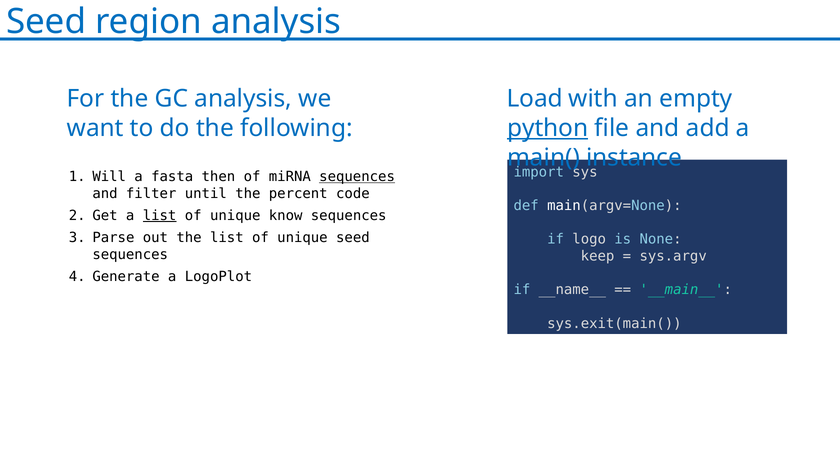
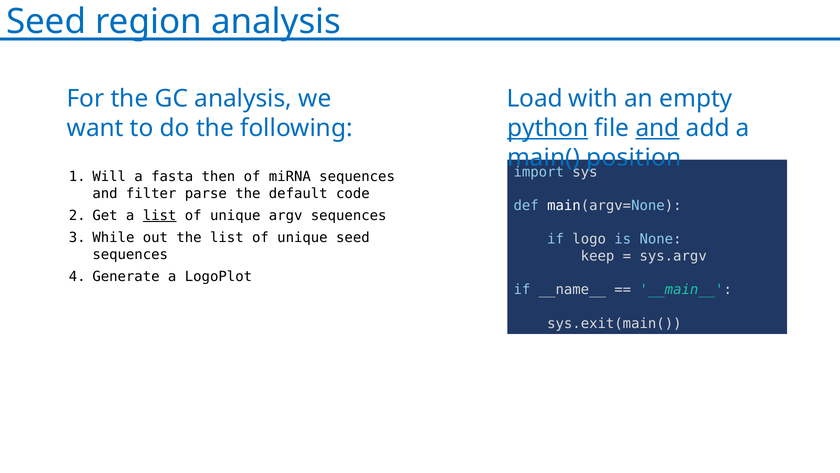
and at (658, 128) underline: none -> present
instance: instance -> position
sequences at (357, 177) underline: present -> none
until: until -> parse
percent: percent -> default
know: know -> argv
Parse: Parse -> While
